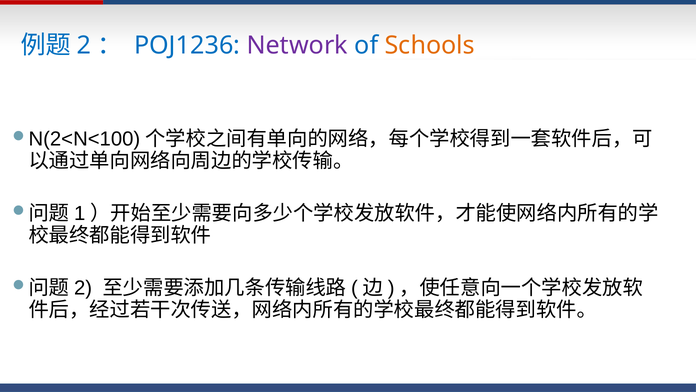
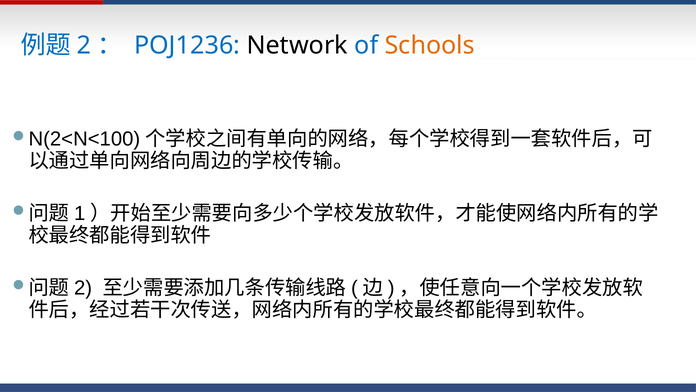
Network colour: purple -> black
